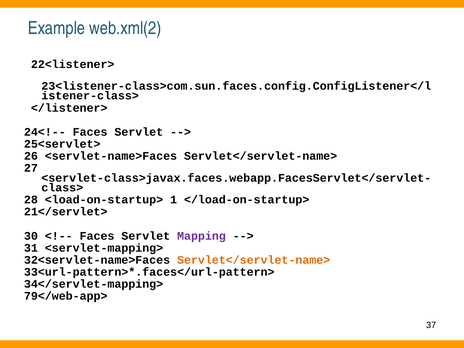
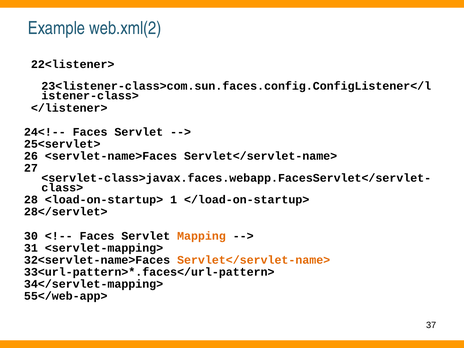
21</servlet>: 21</servlet> -> 28</servlet>
Mapping colour: purple -> orange
79</web-app>: 79</web-app> -> 55</web-app>
